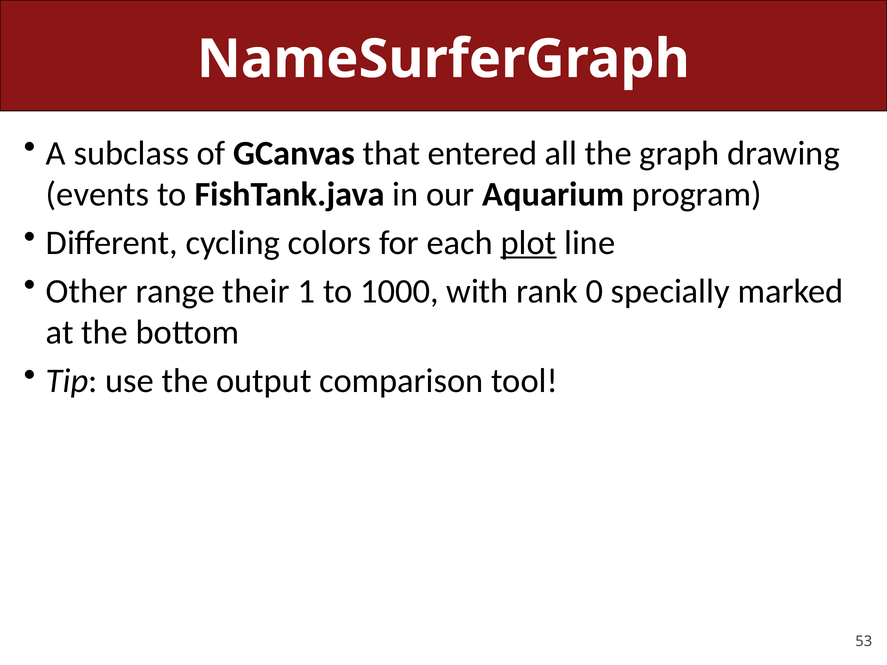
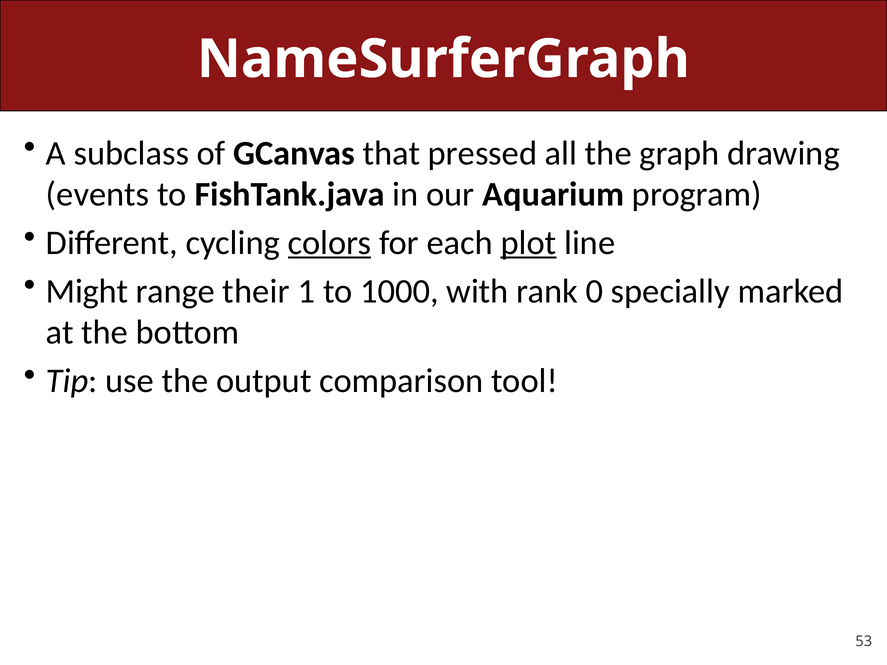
entered: entered -> pressed
colors underline: none -> present
Other: Other -> Might
